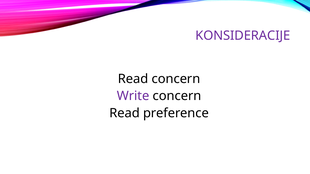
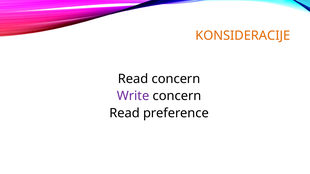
KONSIDERACIJE colour: purple -> orange
